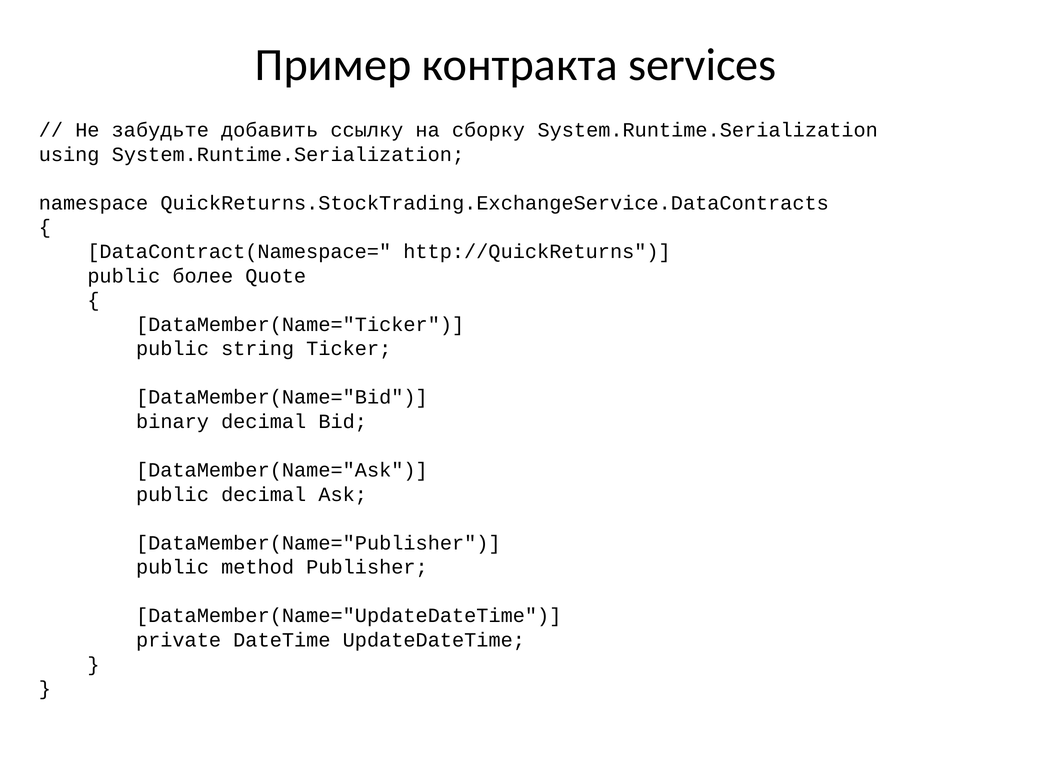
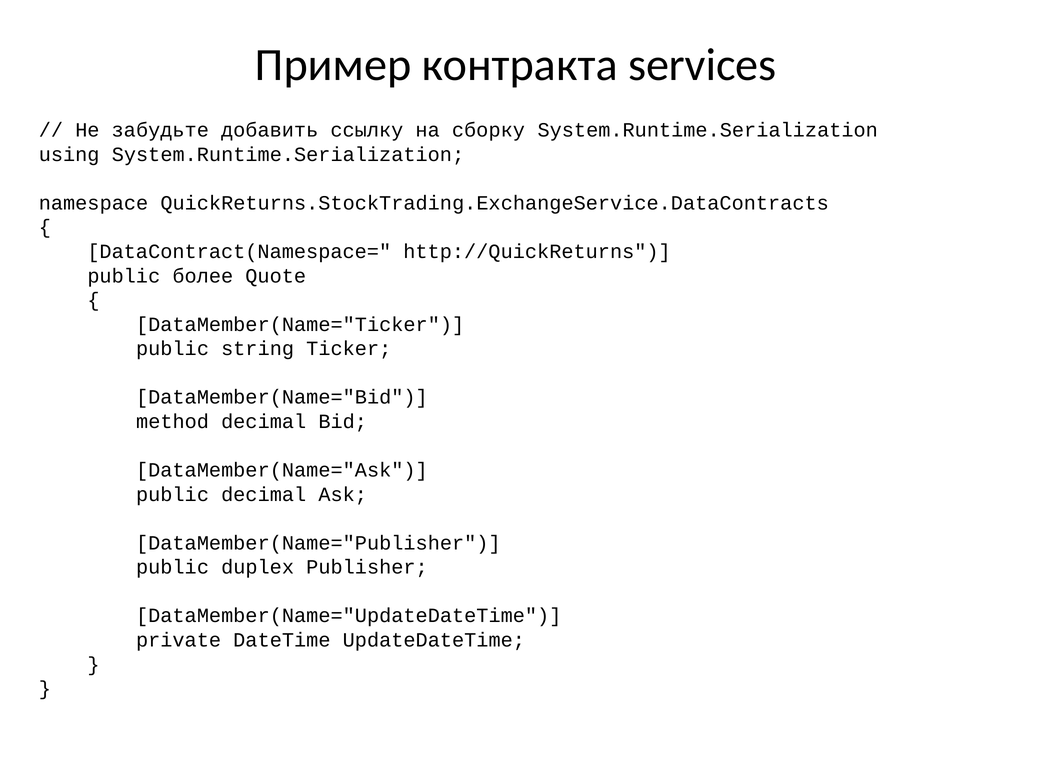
binary: binary -> method
method: method -> duplex
